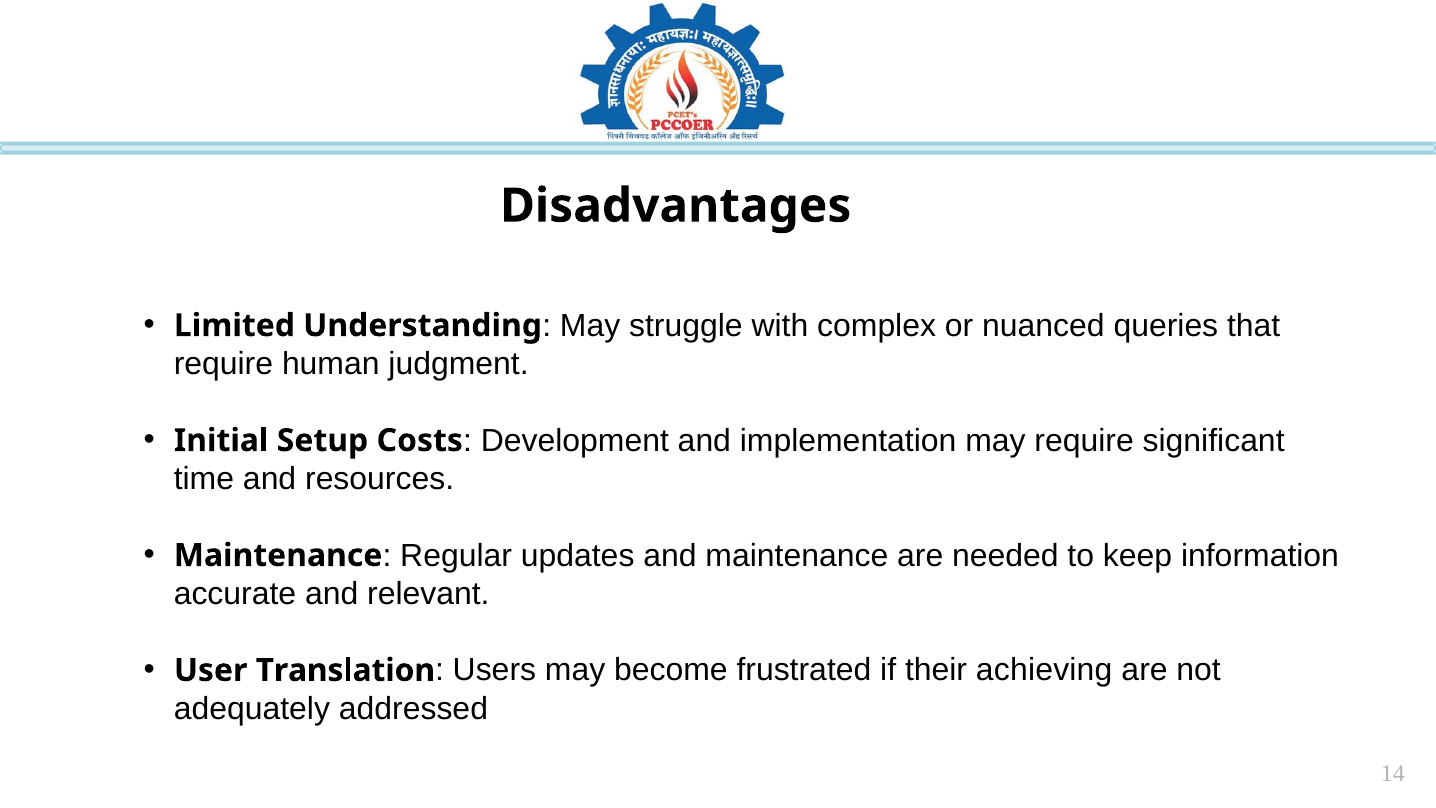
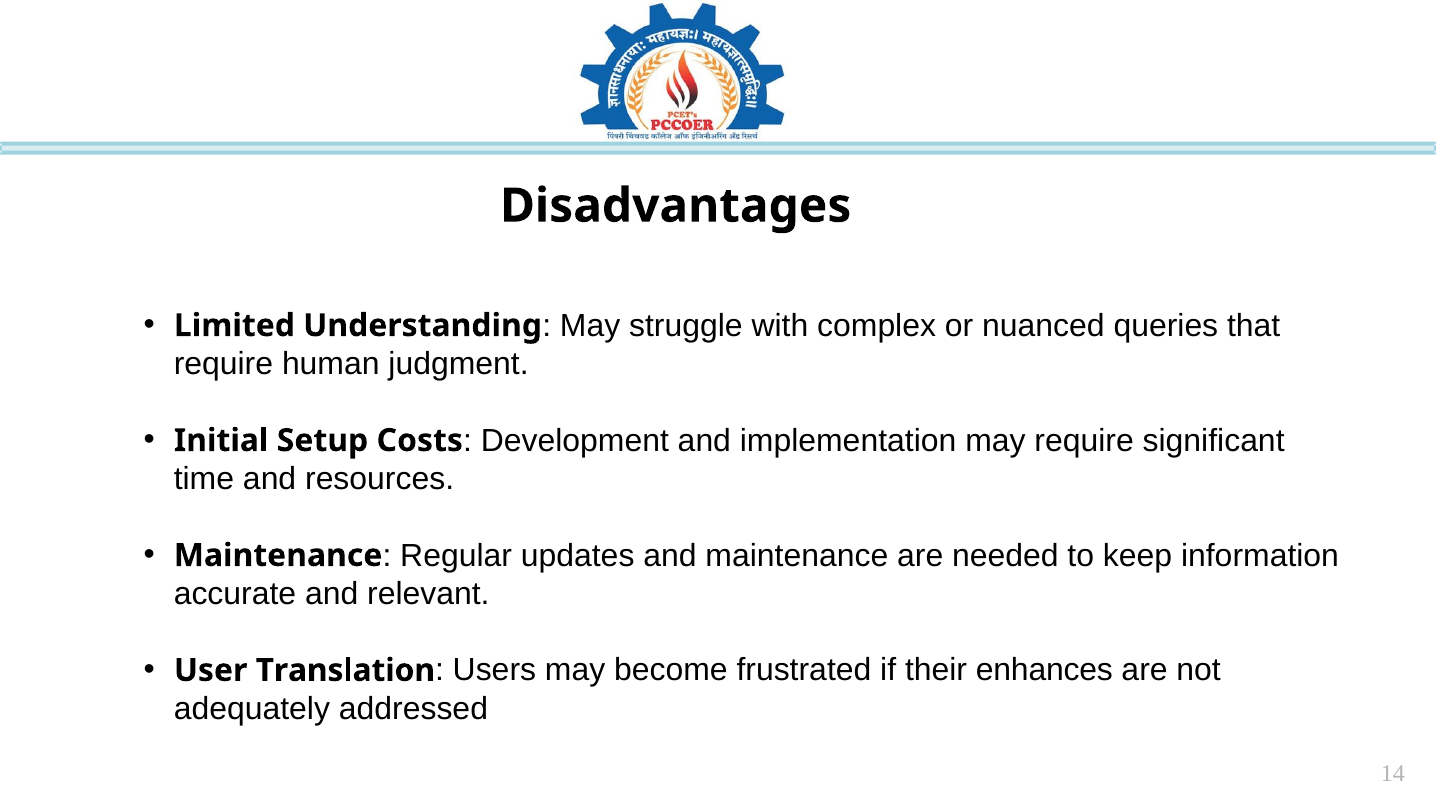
achieving: achieving -> enhances
